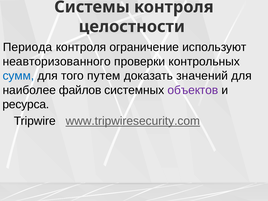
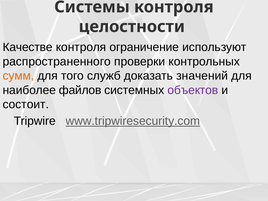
Периода: Периода -> Качестве
неавторизованного: неавторизованного -> распространенного
сумм colour: blue -> orange
путем: путем -> служб
ресурса: ресурса -> состоит
